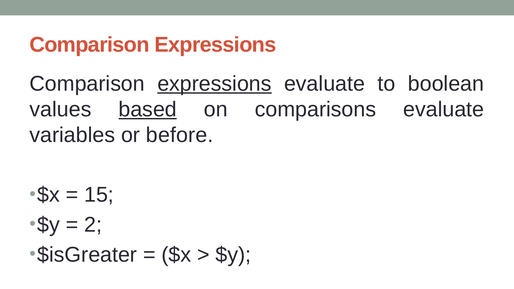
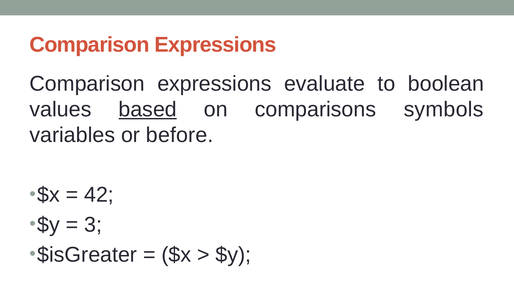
expressions at (214, 84) underline: present -> none
comparisons evaluate: evaluate -> symbols
15: 15 -> 42
2: 2 -> 3
